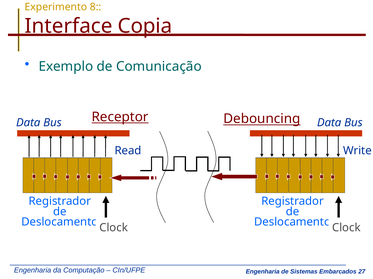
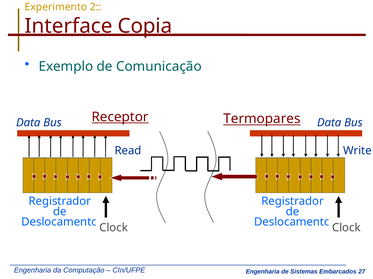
8: 8 -> 2
Debouncing: Debouncing -> Termopares
